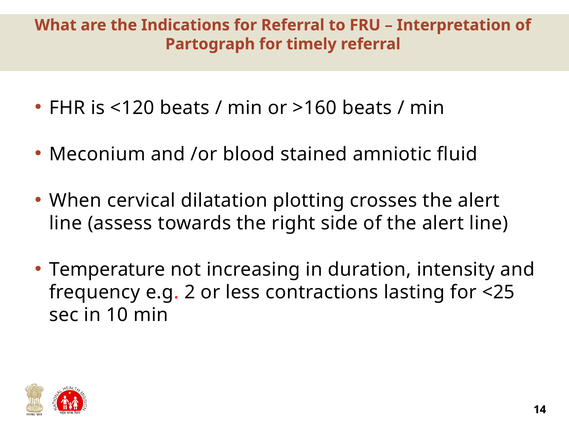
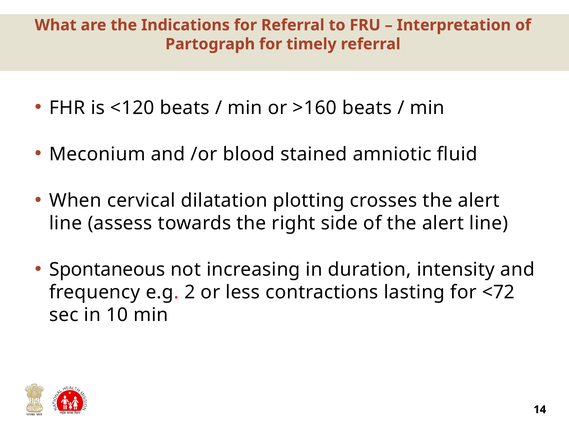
Temperature: Temperature -> Spontaneous
<25: <25 -> <72
